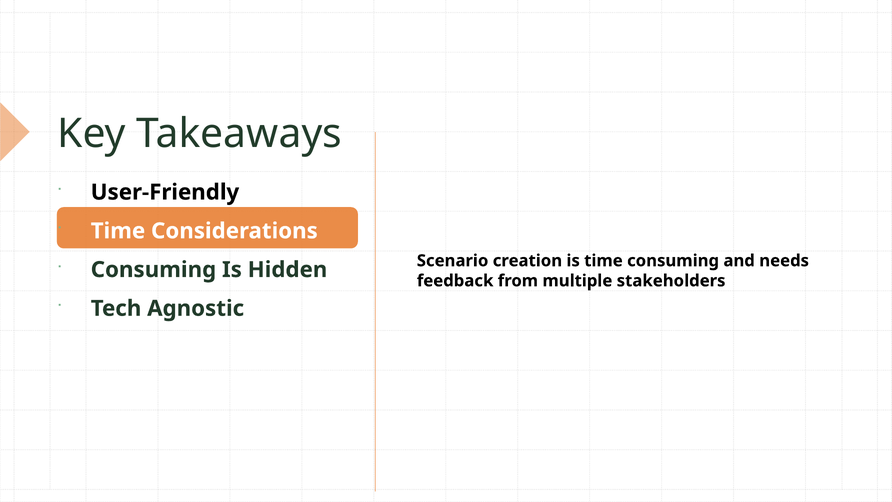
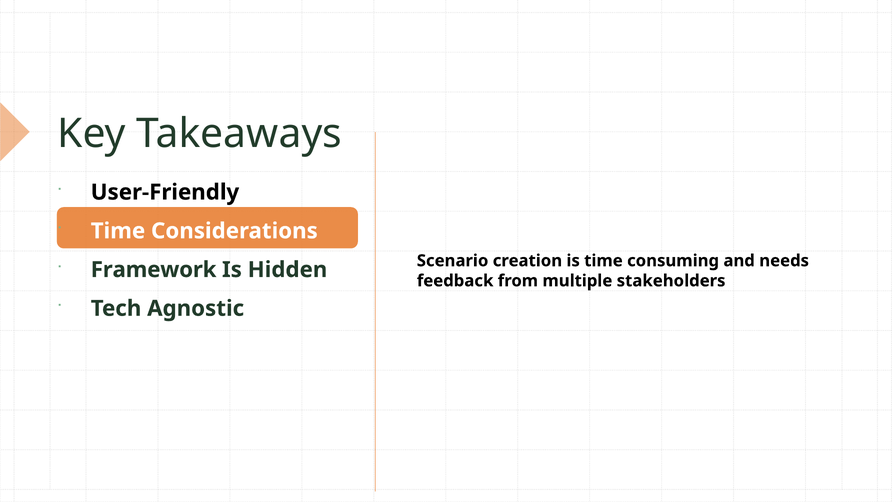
Consuming at (153, 270): Consuming -> Framework
